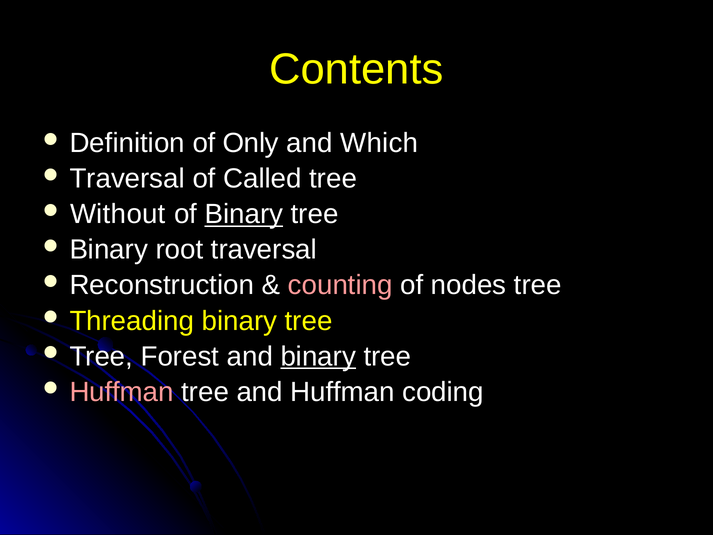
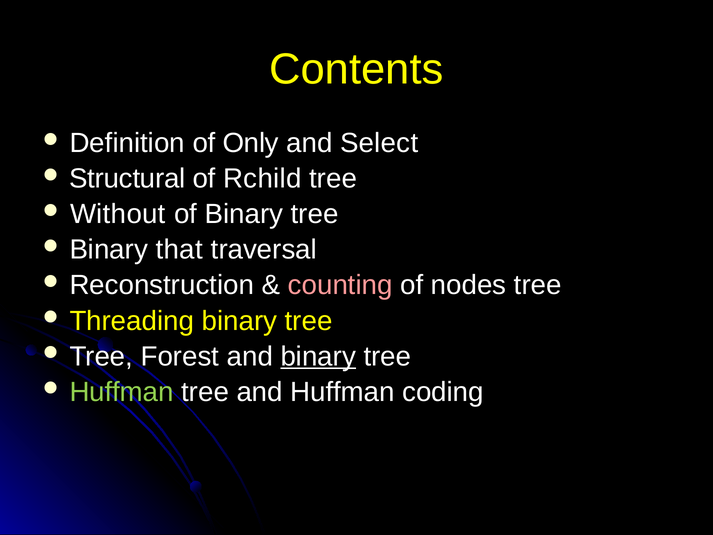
Which: Which -> Select
Traversal at (127, 179): Traversal -> Structural
Called: Called -> Rchild
Binary at (244, 214) underline: present -> none
root: root -> that
Huffman at (122, 392) colour: pink -> light green
